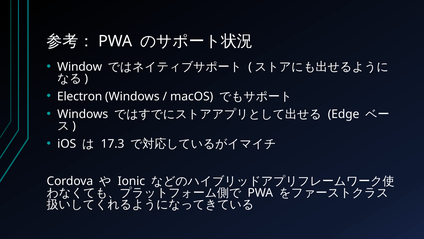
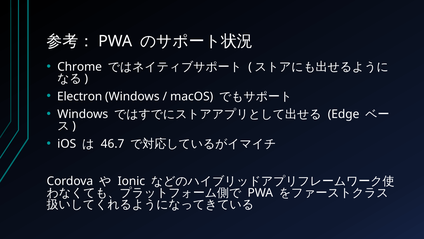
Window: Window -> Chrome
17.3: 17.3 -> 46.7
